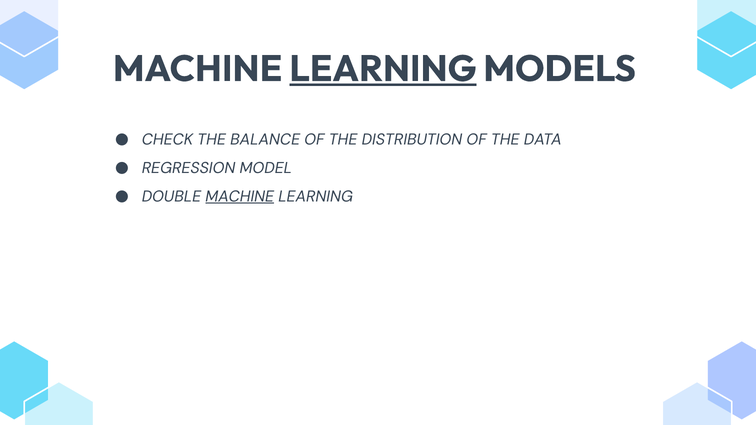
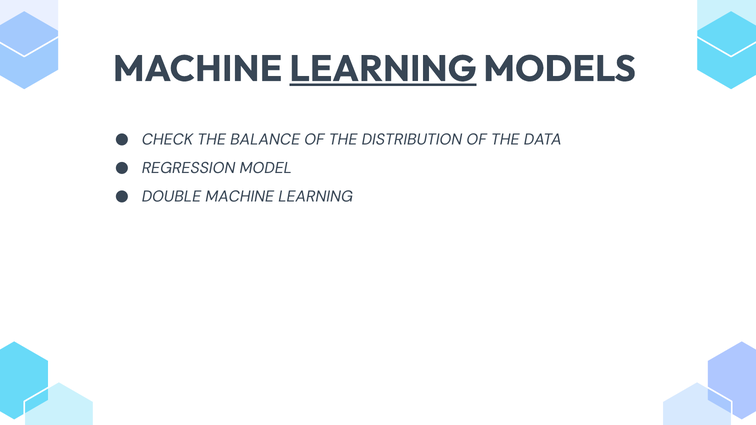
MACHINE at (240, 196) underline: present -> none
